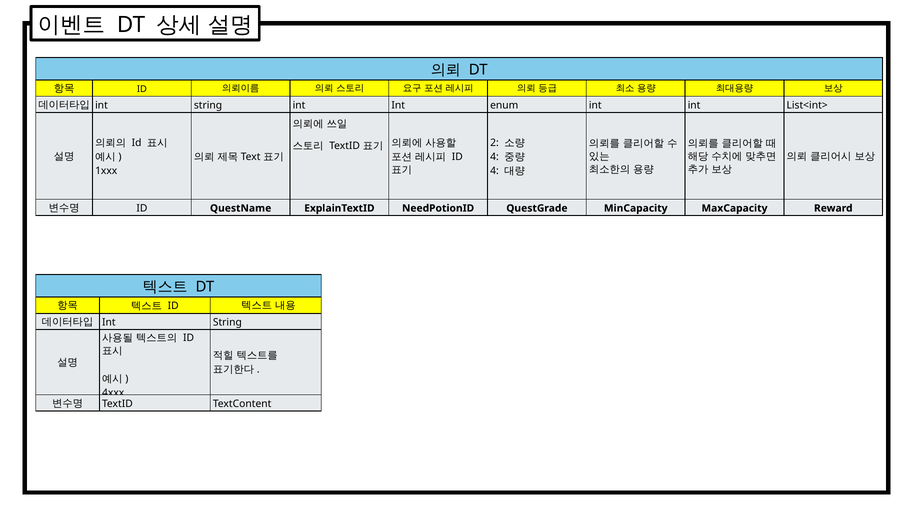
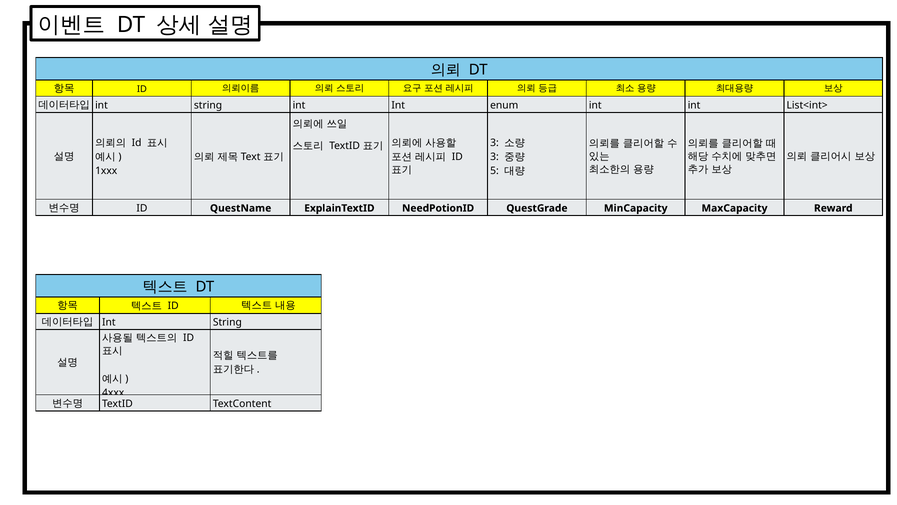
2 at (495, 143): 2 -> 3
4 at (495, 157): 4 -> 3
4 at (495, 171): 4 -> 5
